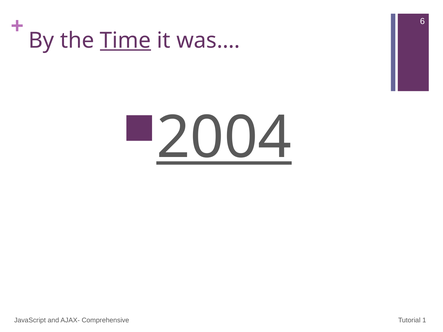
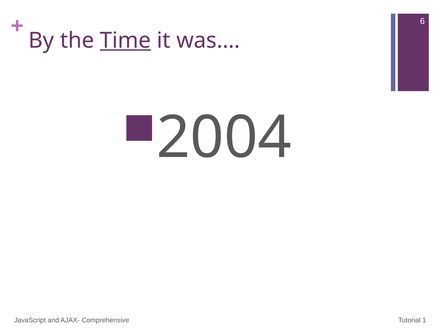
2004 underline: present -> none
